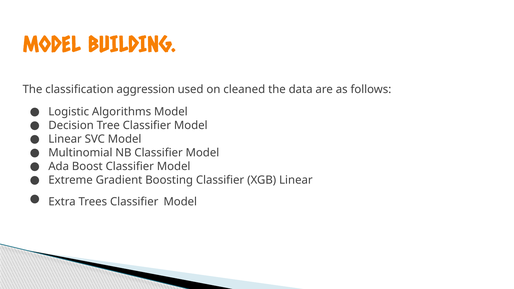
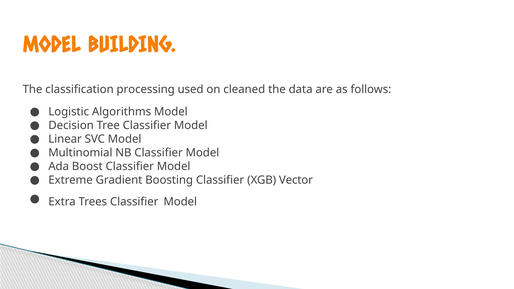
aggression: aggression -> processing
XGB Linear: Linear -> Vector
